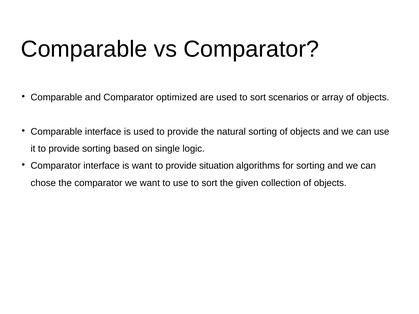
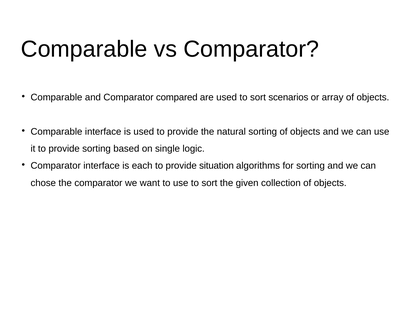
optimized: optimized -> compared
is want: want -> each
